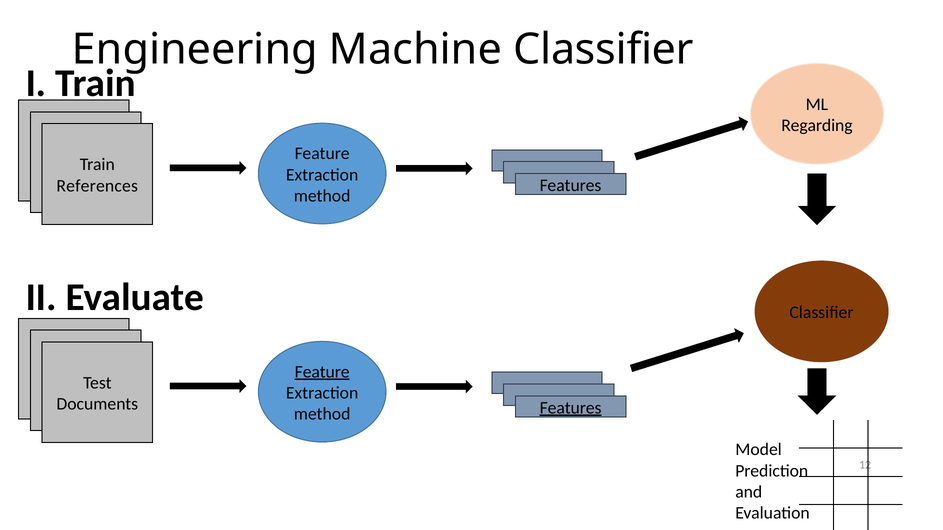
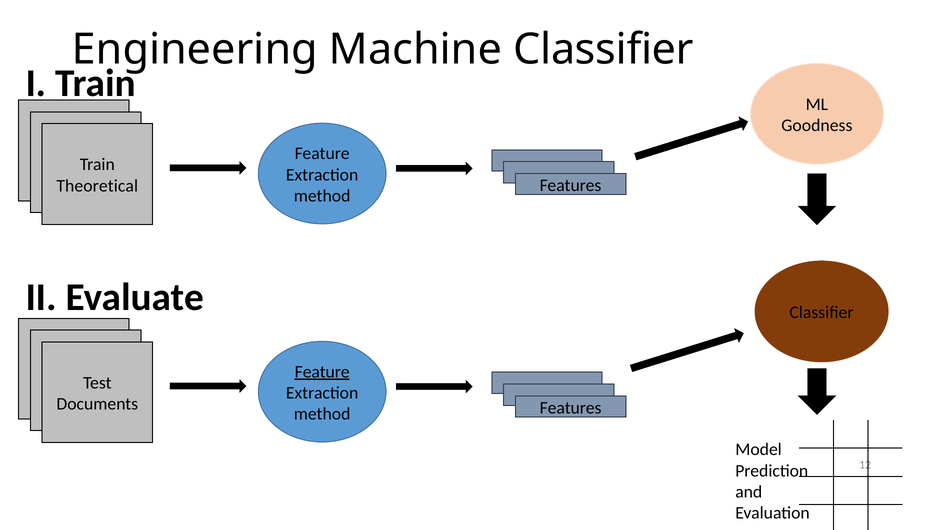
Regarding: Regarding -> Goodness
References: References -> Theoretical
Features at (571, 408) underline: present -> none
